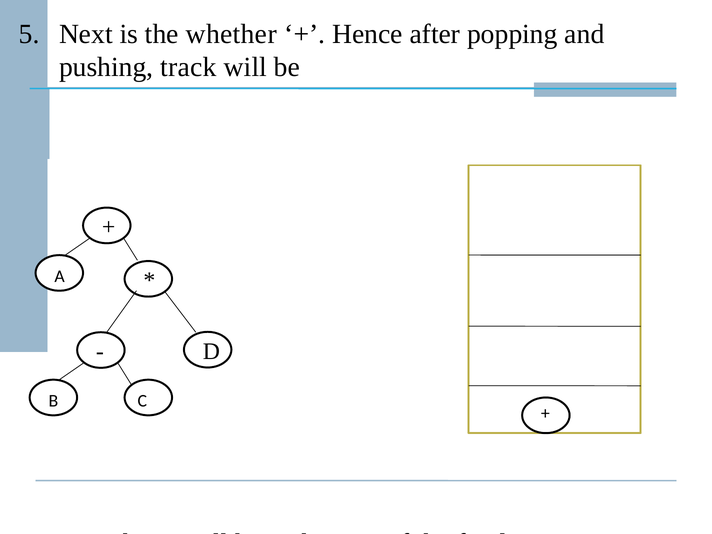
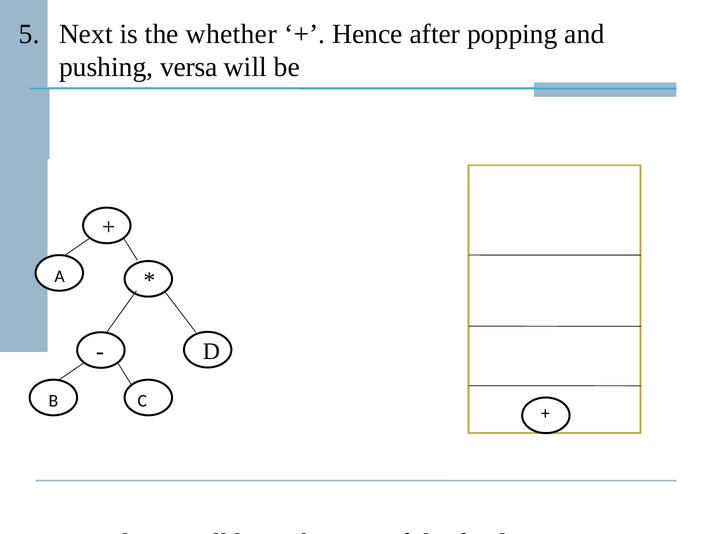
track: track -> versa
